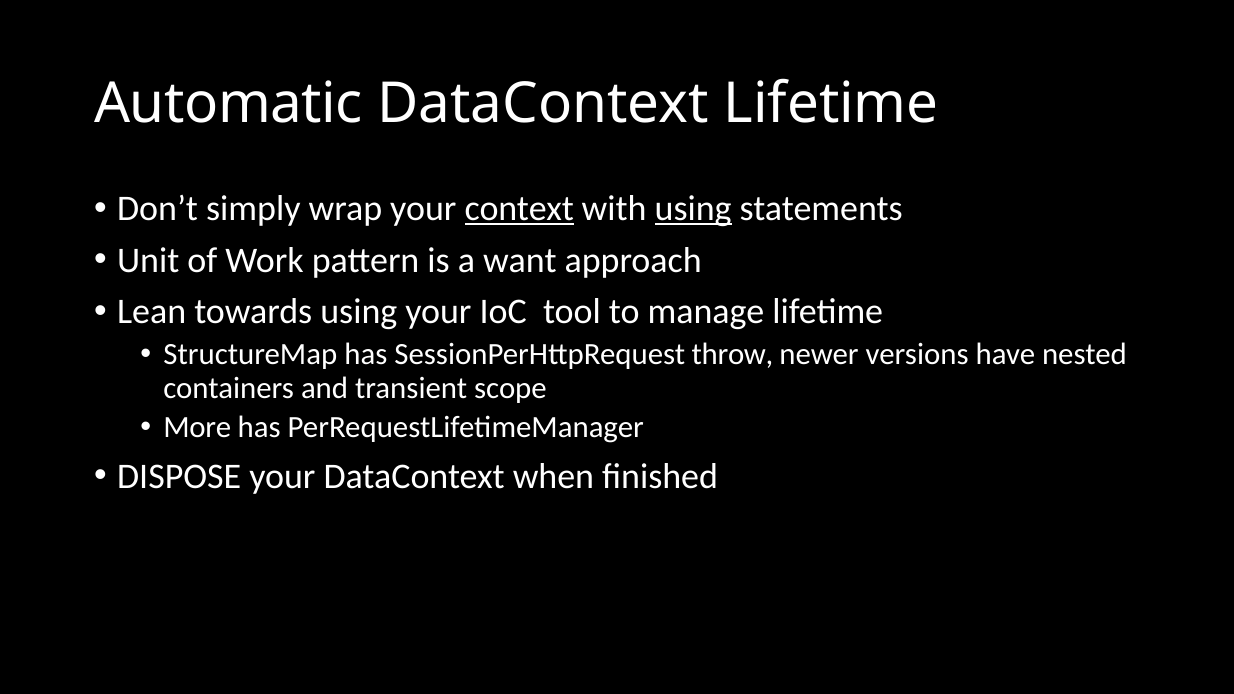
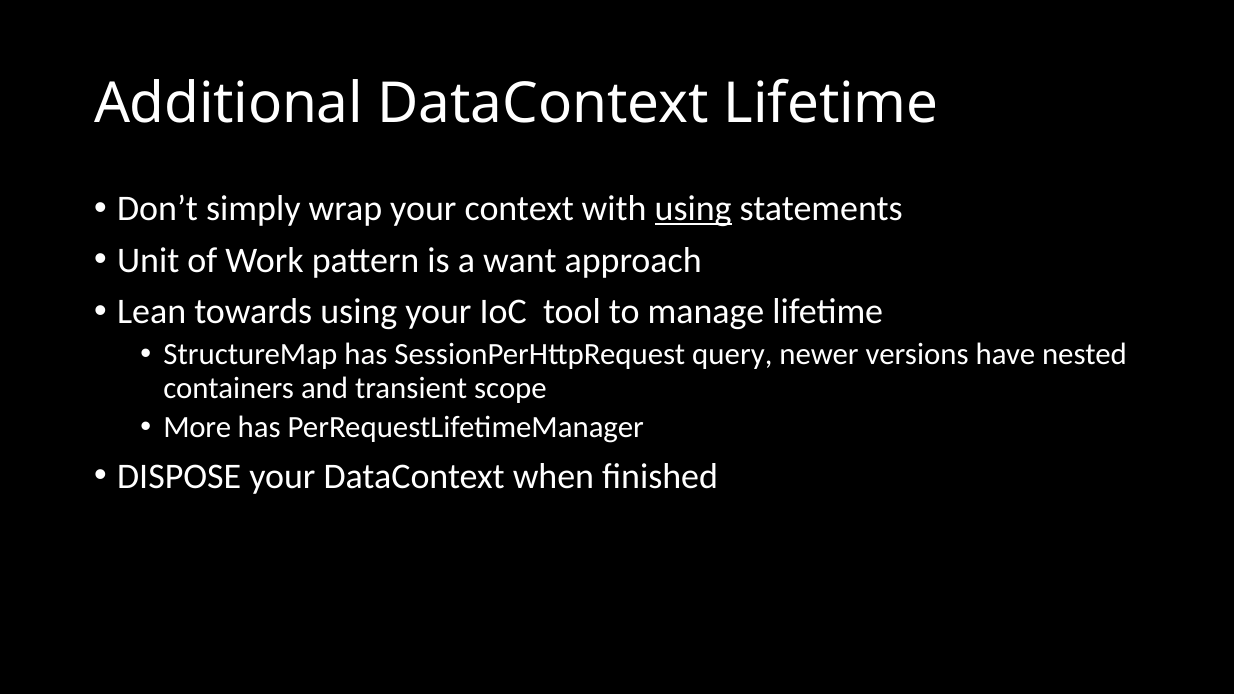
Automatic: Automatic -> Additional
context underline: present -> none
throw: throw -> query
